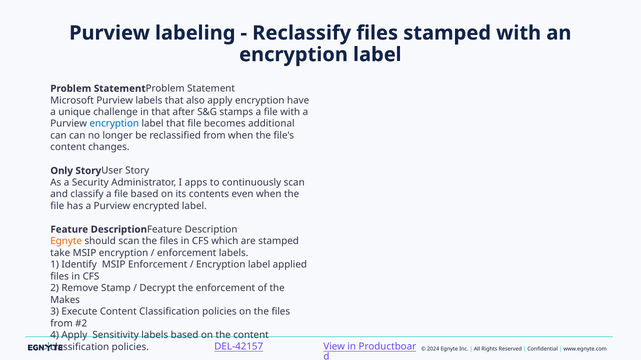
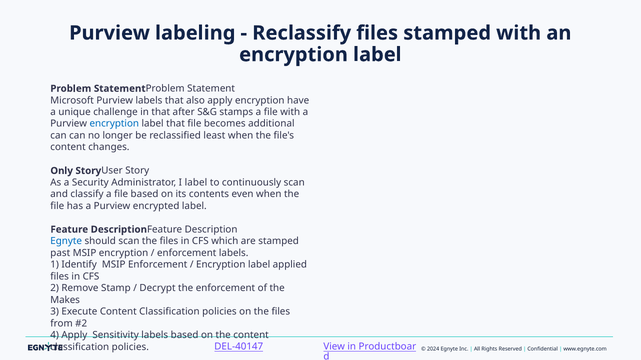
reclassified from: from -> least
I apps: apps -> label
Egnyte at (66, 242) colour: orange -> blue
take: take -> past
DEL-42157: DEL-42157 -> DEL-40147
